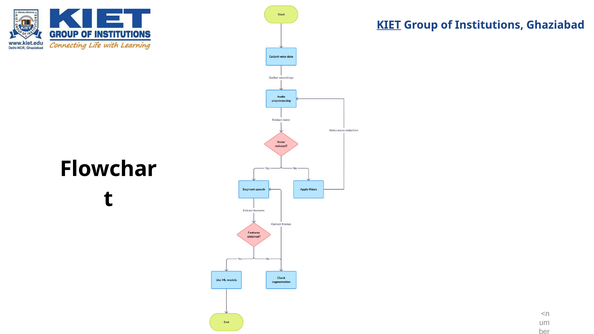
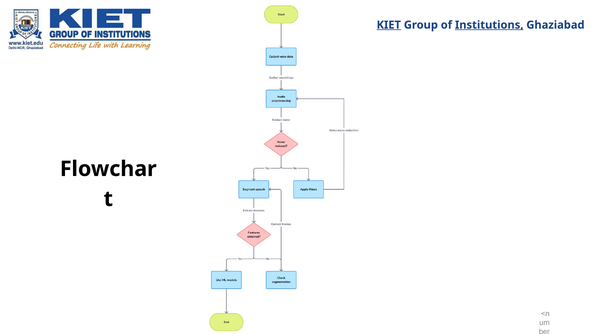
Institutions underline: none -> present
